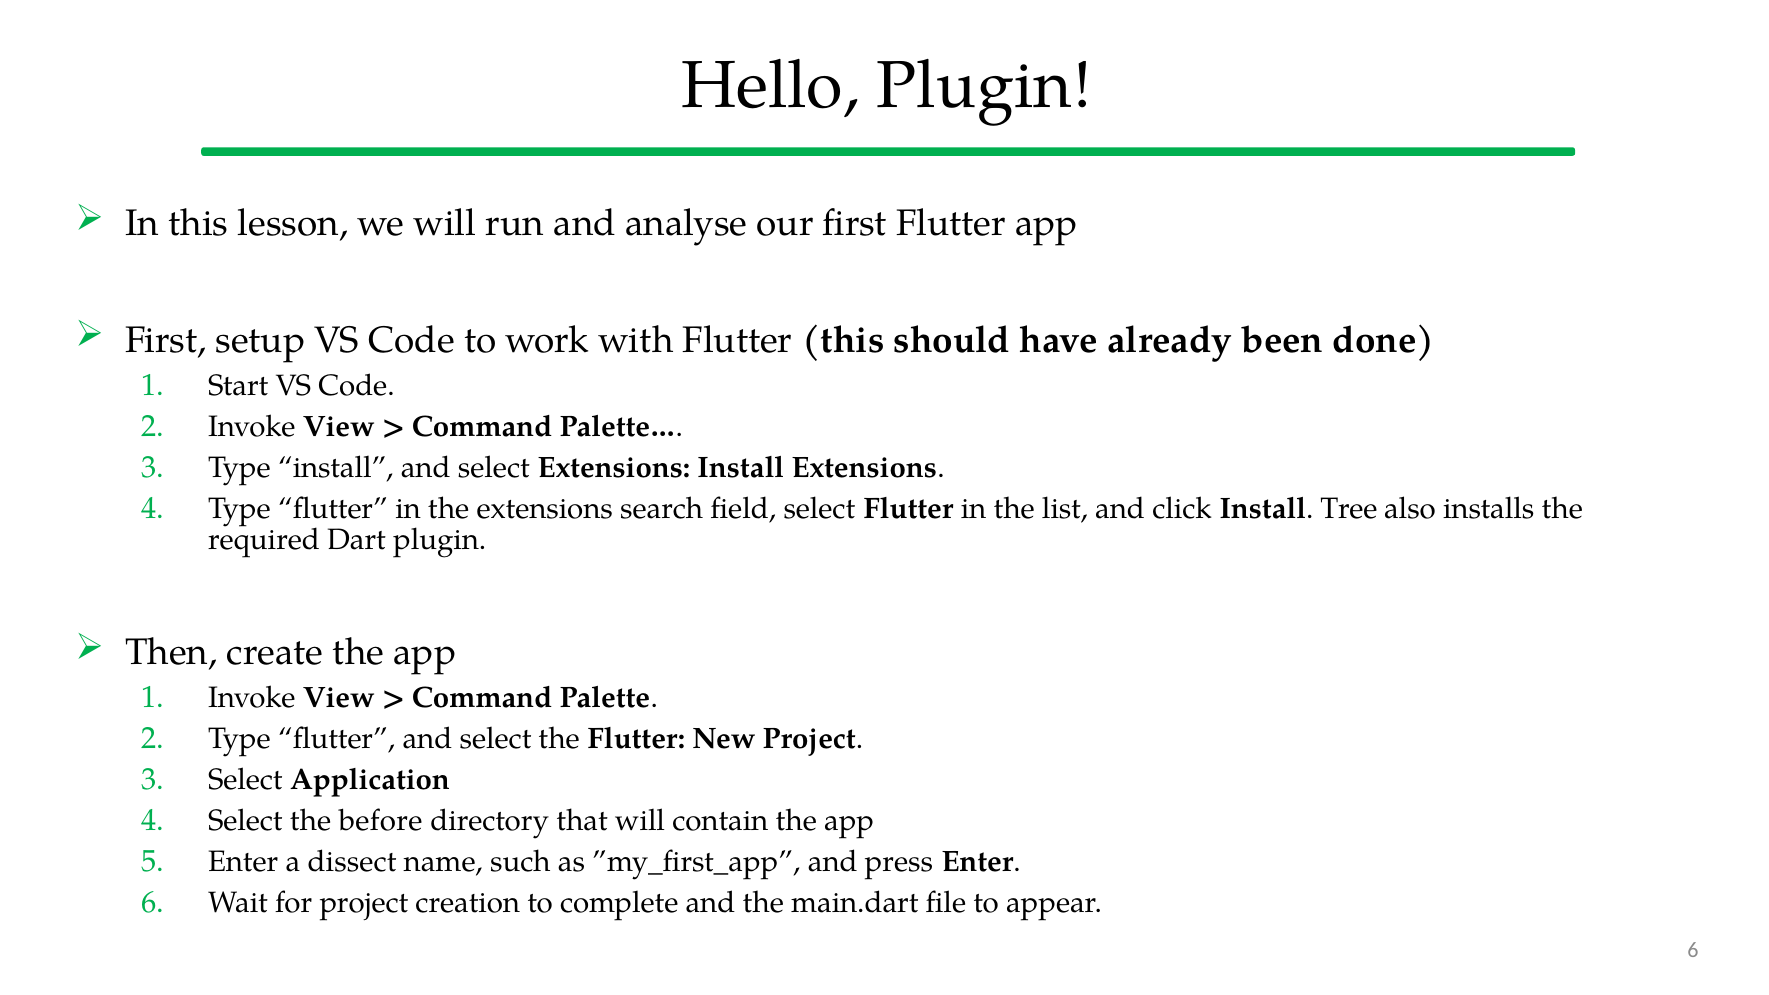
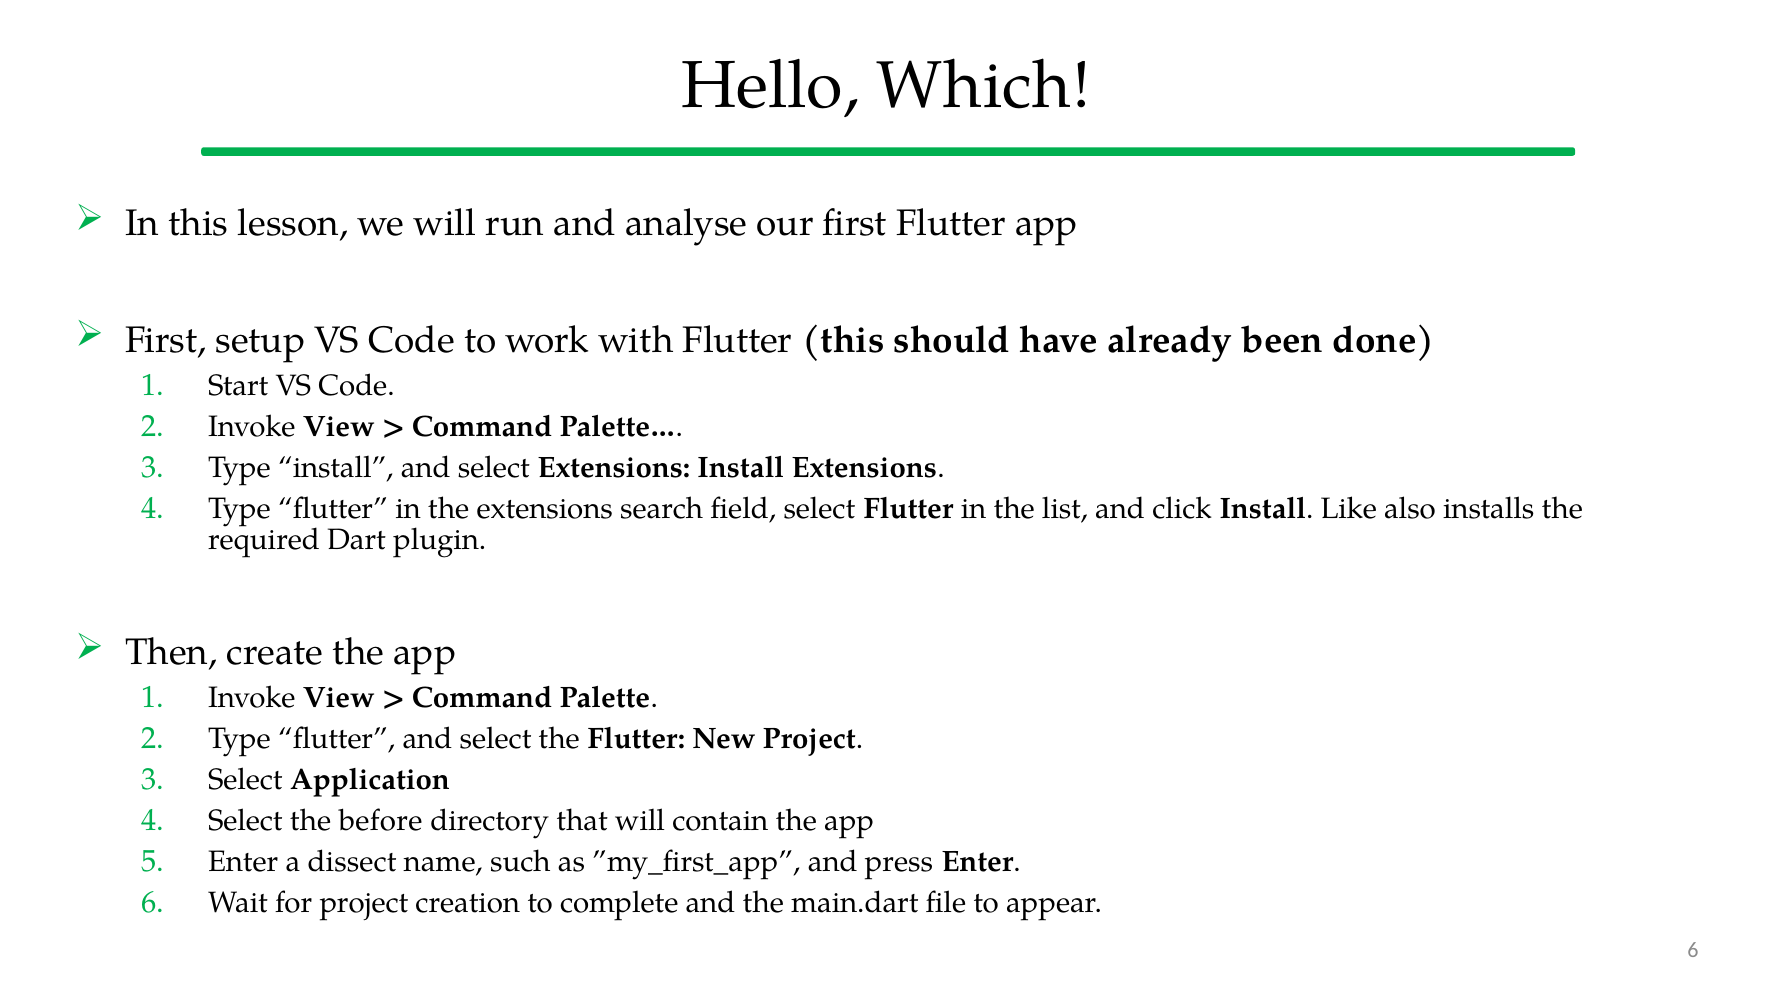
Hello Plugin: Plugin -> Which
Tree: Tree -> Like
